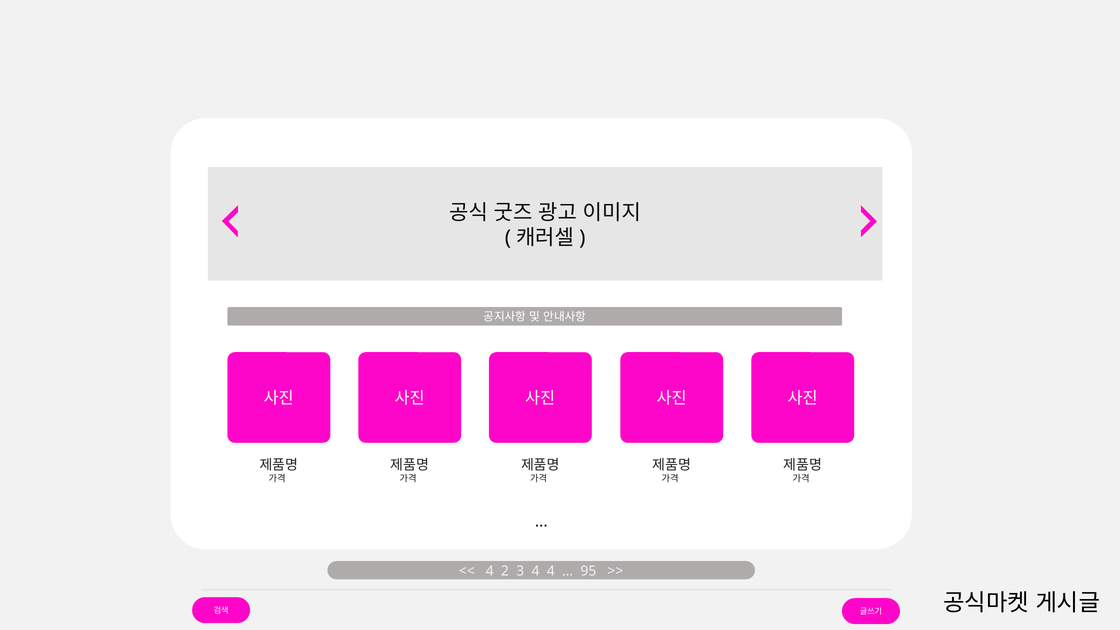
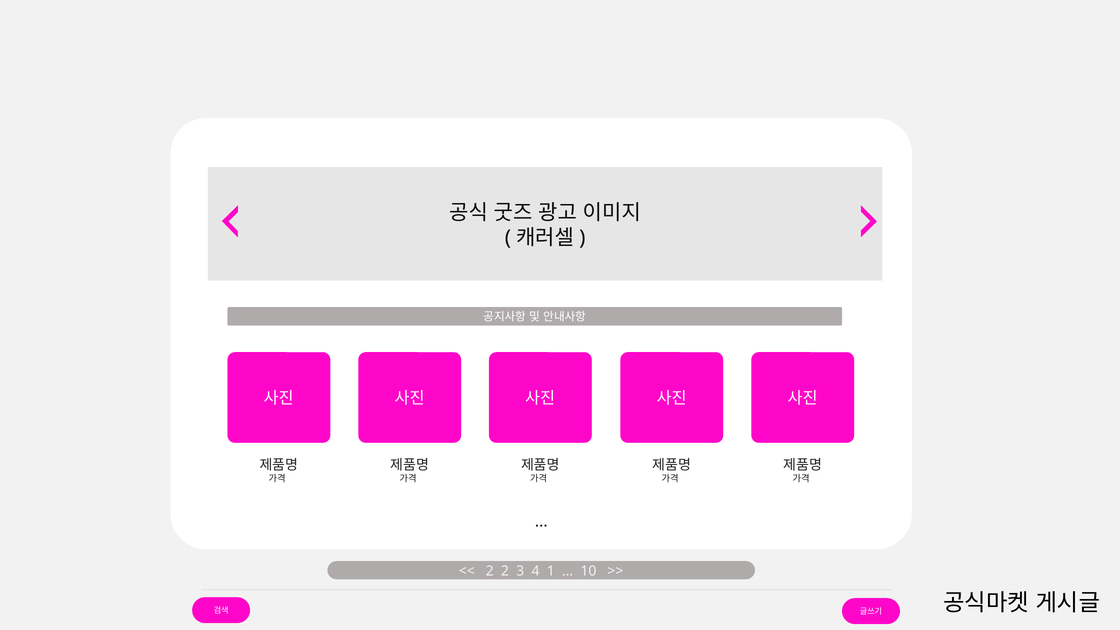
4 at (490, 571): 4 -> 2
4 4: 4 -> 1
95: 95 -> 10
